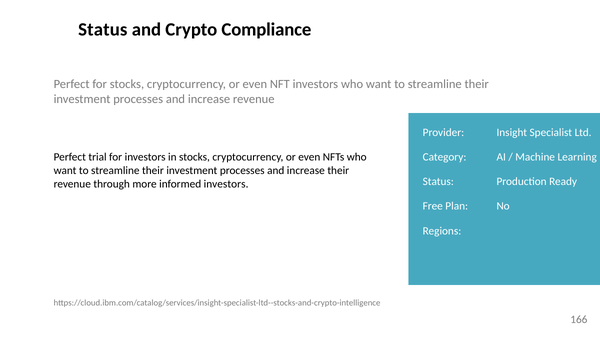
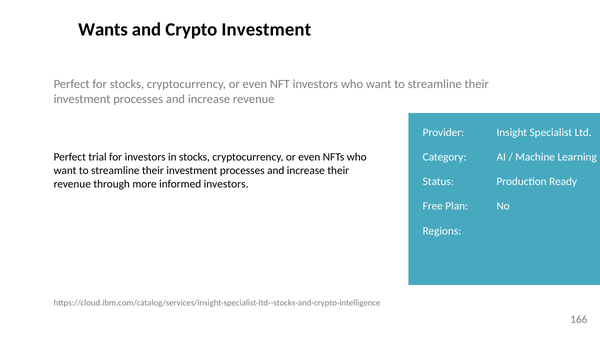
Status at (103, 30): Status -> Wants
Crypto Compliance: Compliance -> Investment
